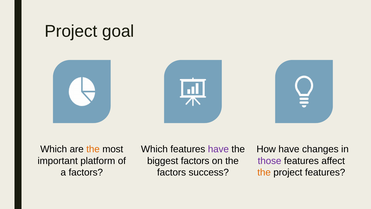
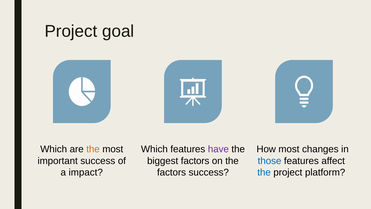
How have: have -> most
important platform: platform -> success
those colour: purple -> blue
a factors: factors -> impact
the at (264, 172) colour: orange -> blue
project features: features -> platform
